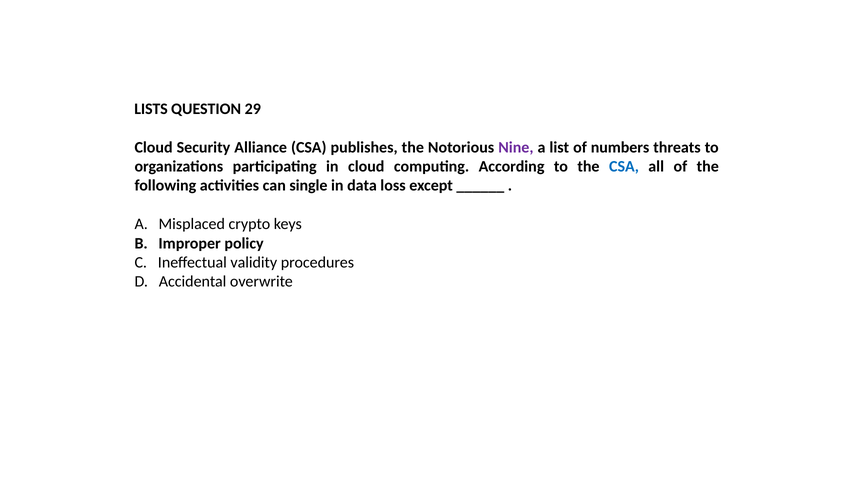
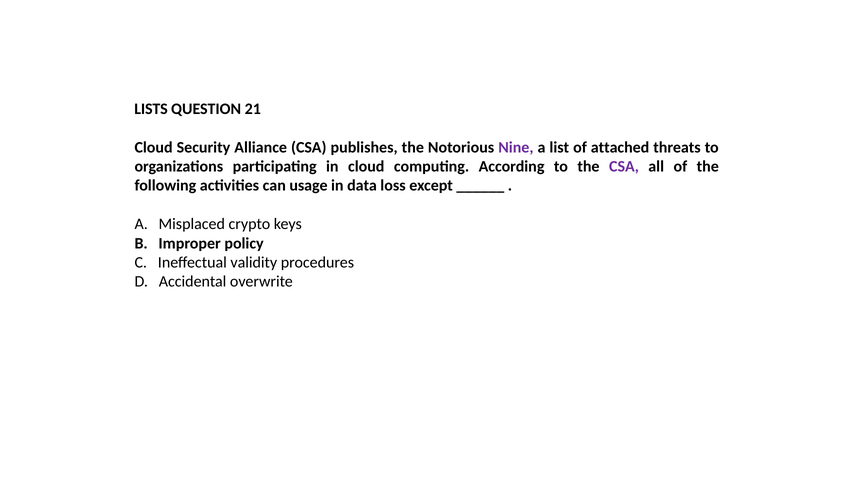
29: 29 -> 21
numbers: numbers -> attached
CSA at (624, 167) colour: blue -> purple
single: single -> usage
